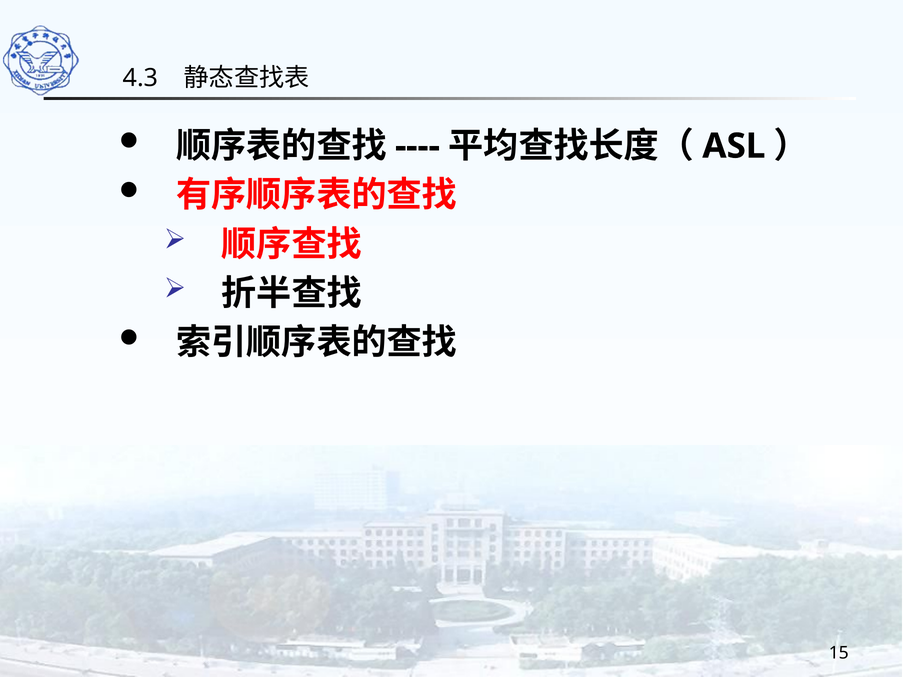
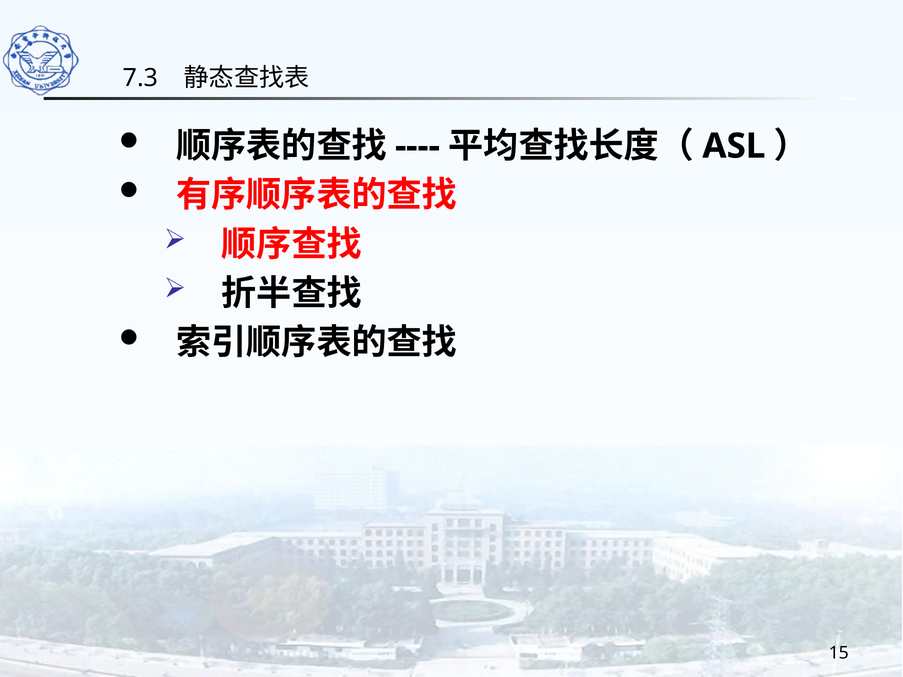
4.3: 4.3 -> 7.3
